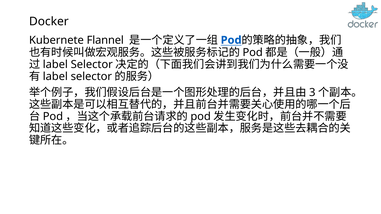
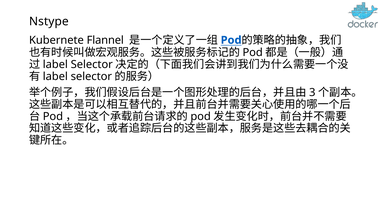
Docker: Docker -> Nstype
